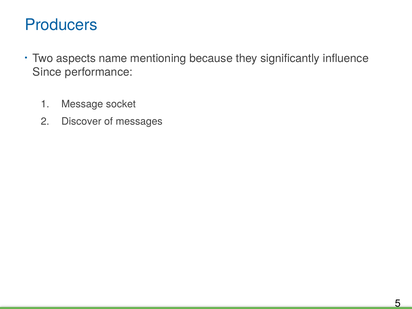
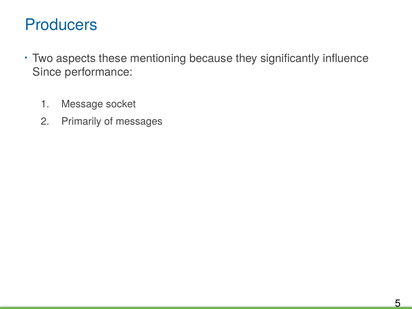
name: name -> these
Discover: Discover -> Primarily
